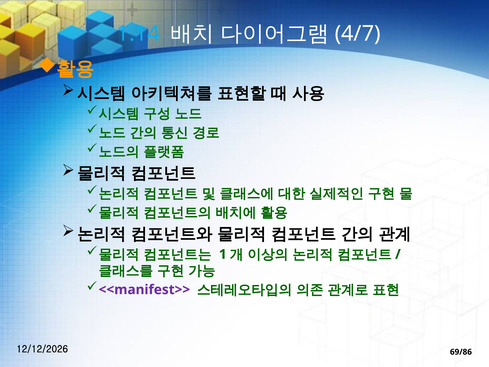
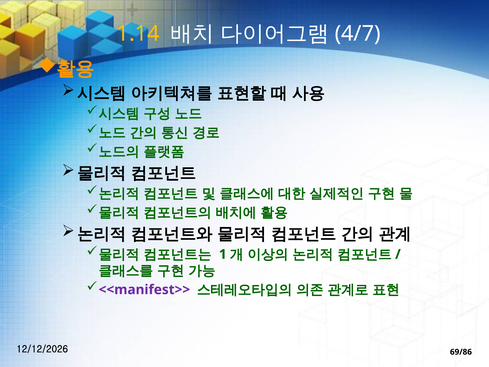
1.14 colour: light blue -> yellow
